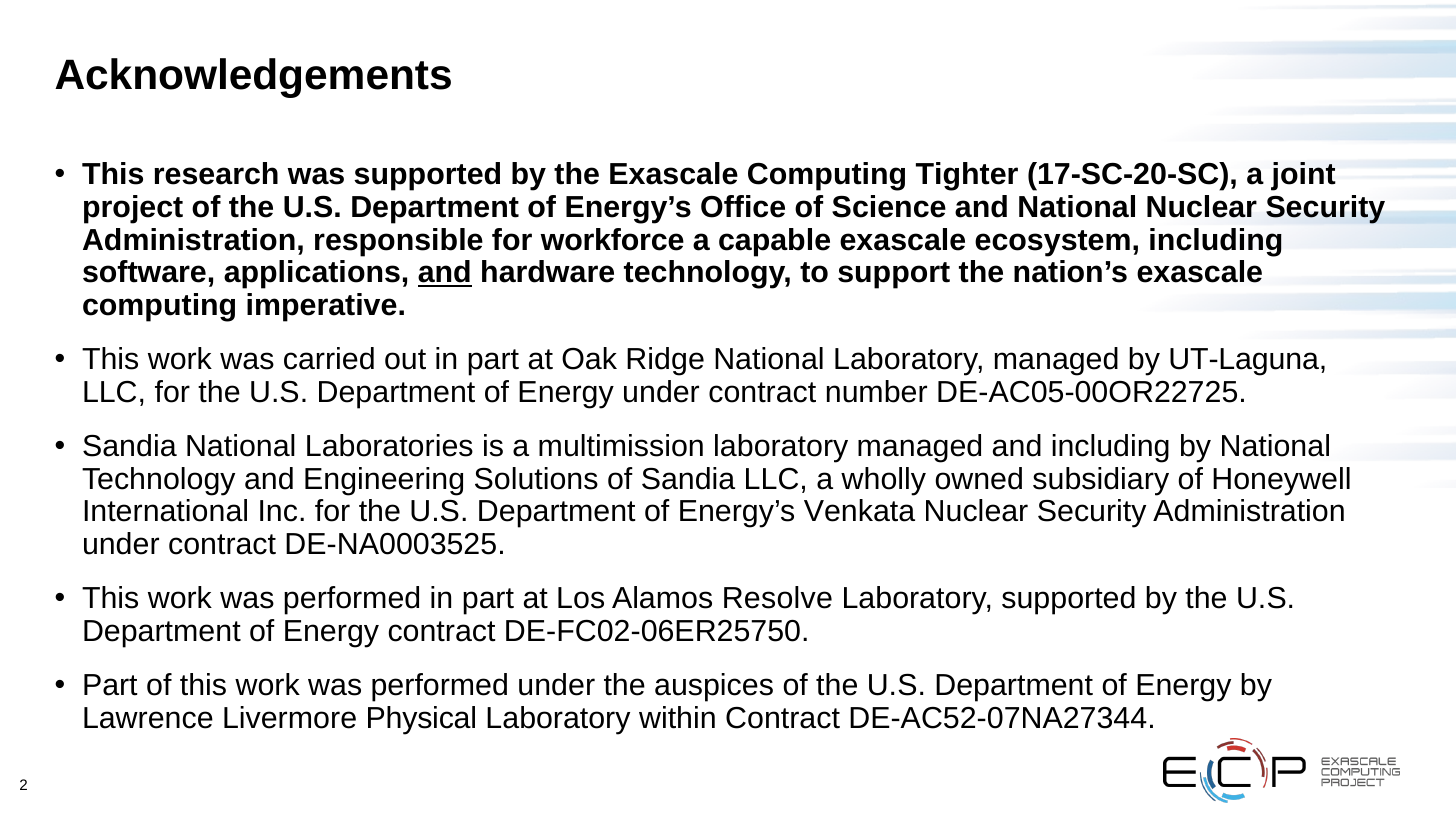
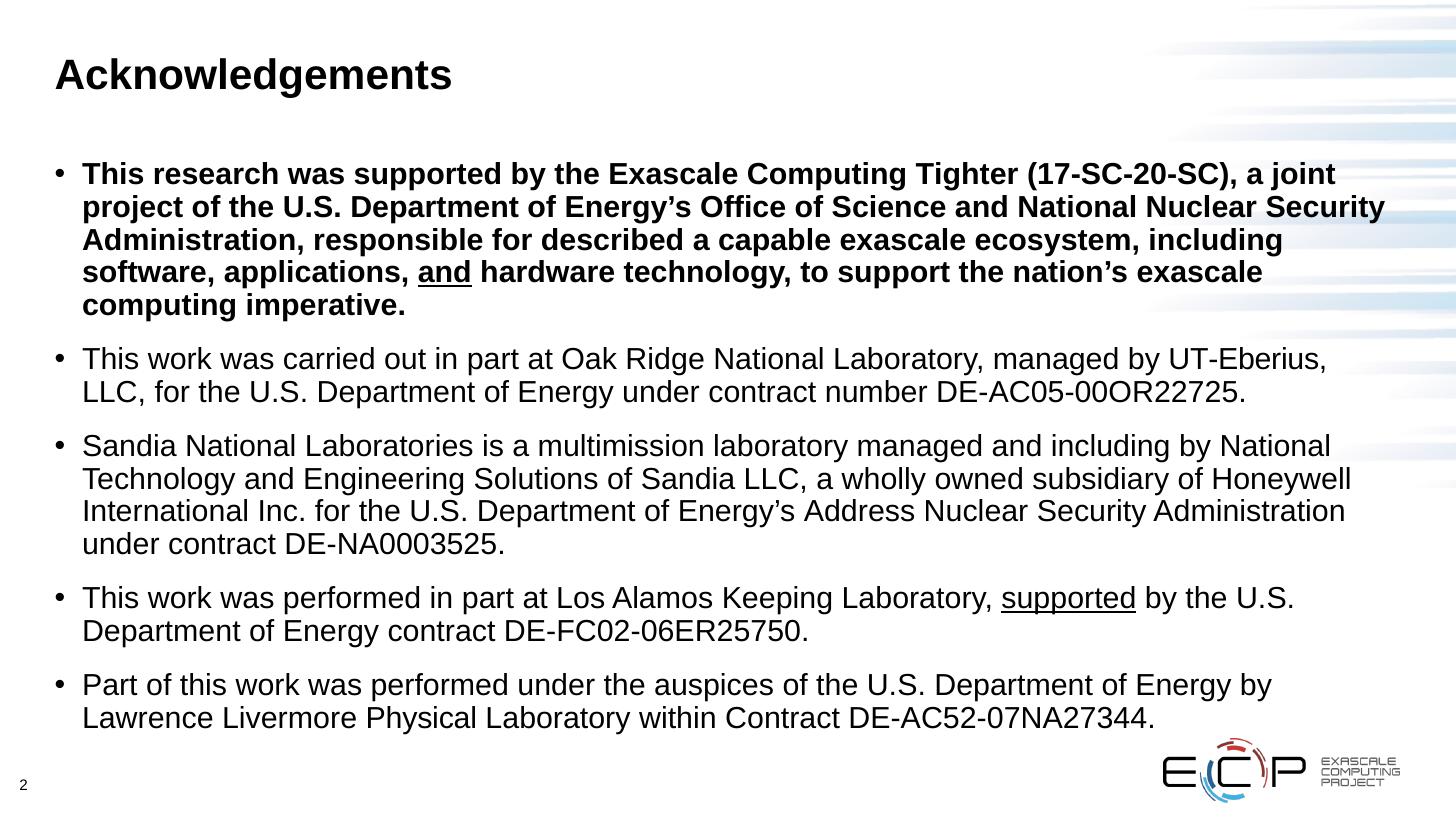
workforce: workforce -> described
UT-Laguna: UT-Laguna -> UT-Eberius
Venkata: Venkata -> Address
Resolve: Resolve -> Keeping
supported at (1069, 599) underline: none -> present
